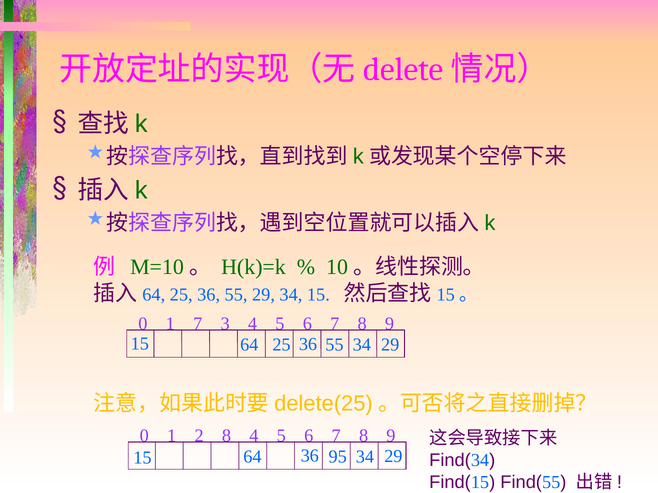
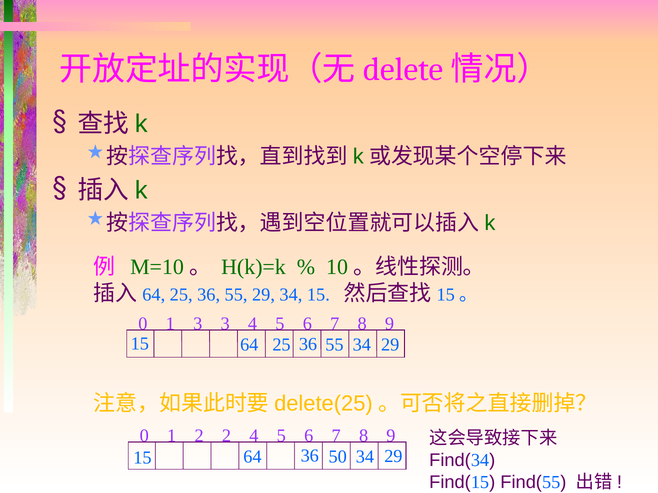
1 7: 7 -> 3
2 8: 8 -> 2
95: 95 -> 50
